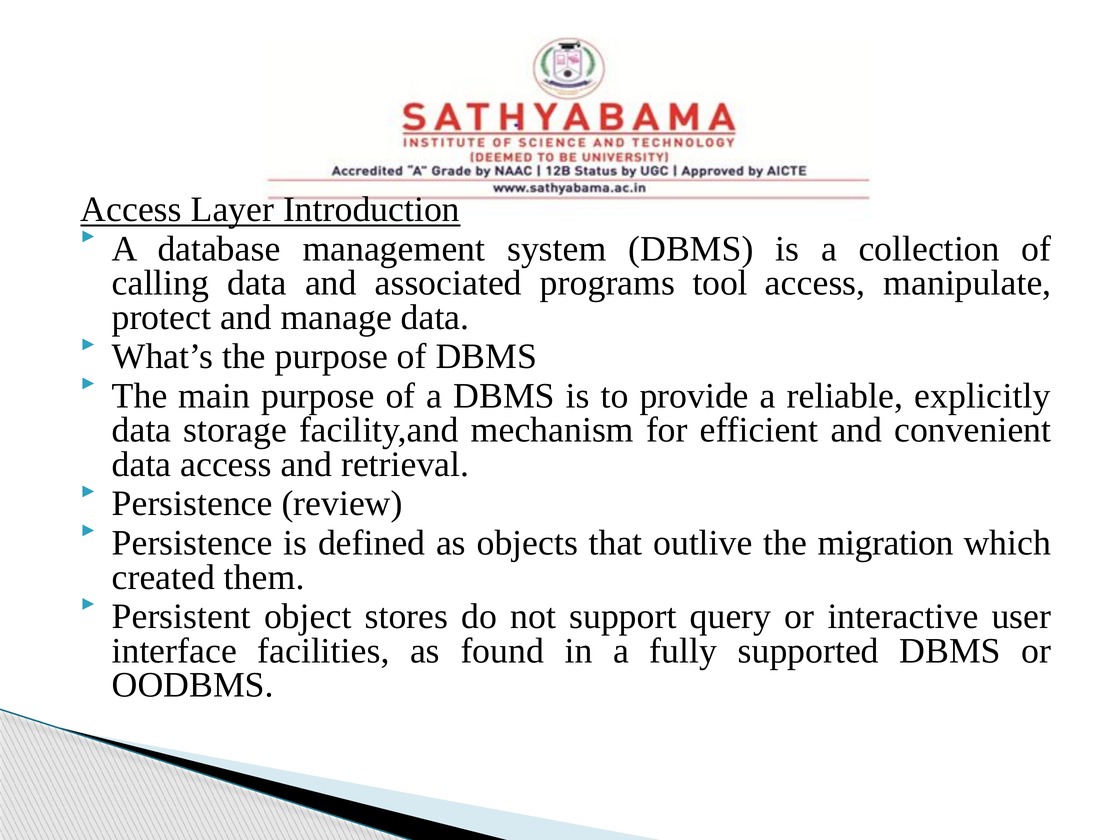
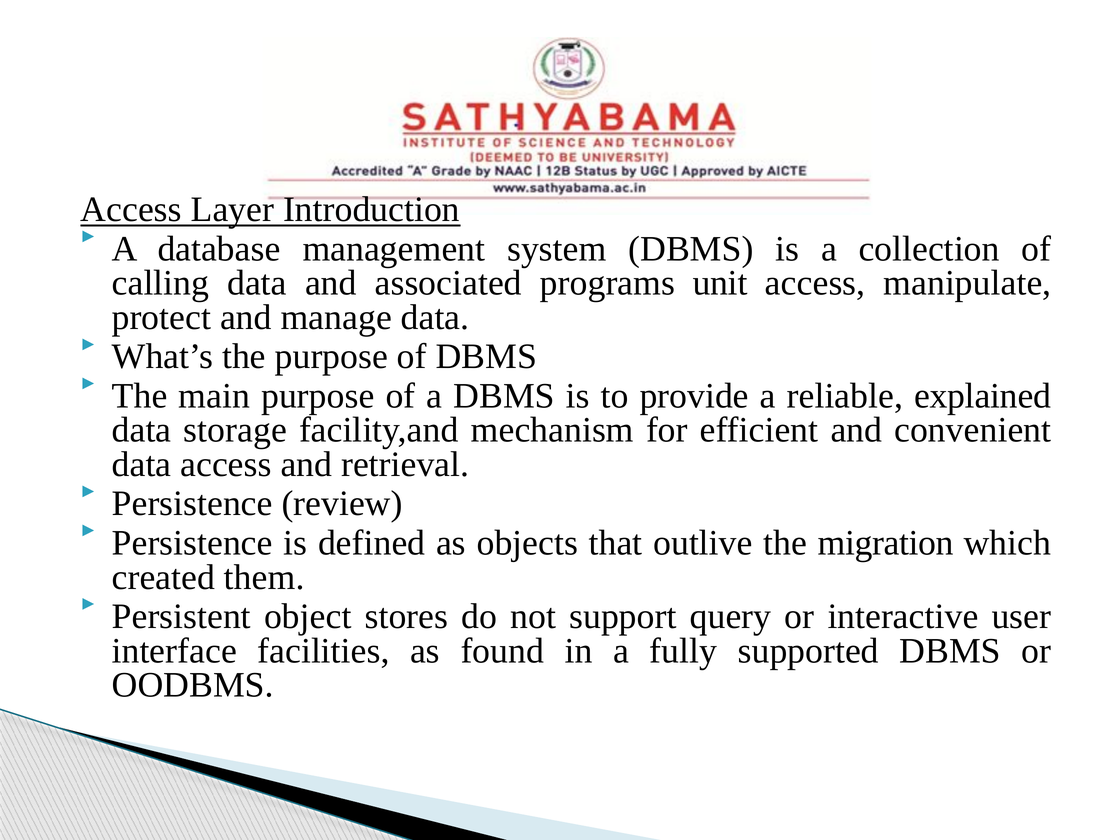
tool: tool -> unit
explicitly: explicitly -> explained
